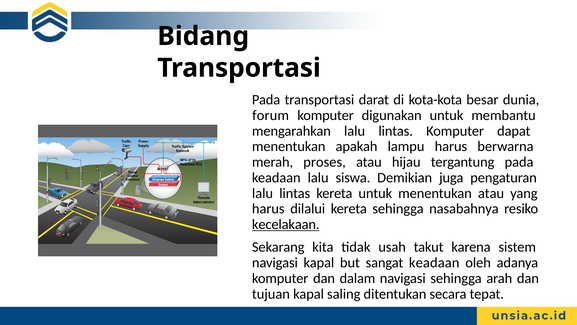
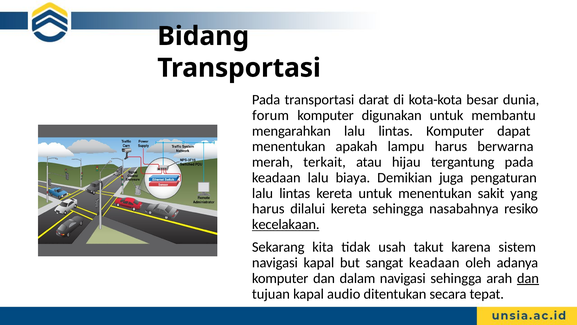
proses: proses -> terkait
siswa: siswa -> biaya
menentukan atau: atau -> sakit
dan at (528, 278) underline: none -> present
saling: saling -> audio
